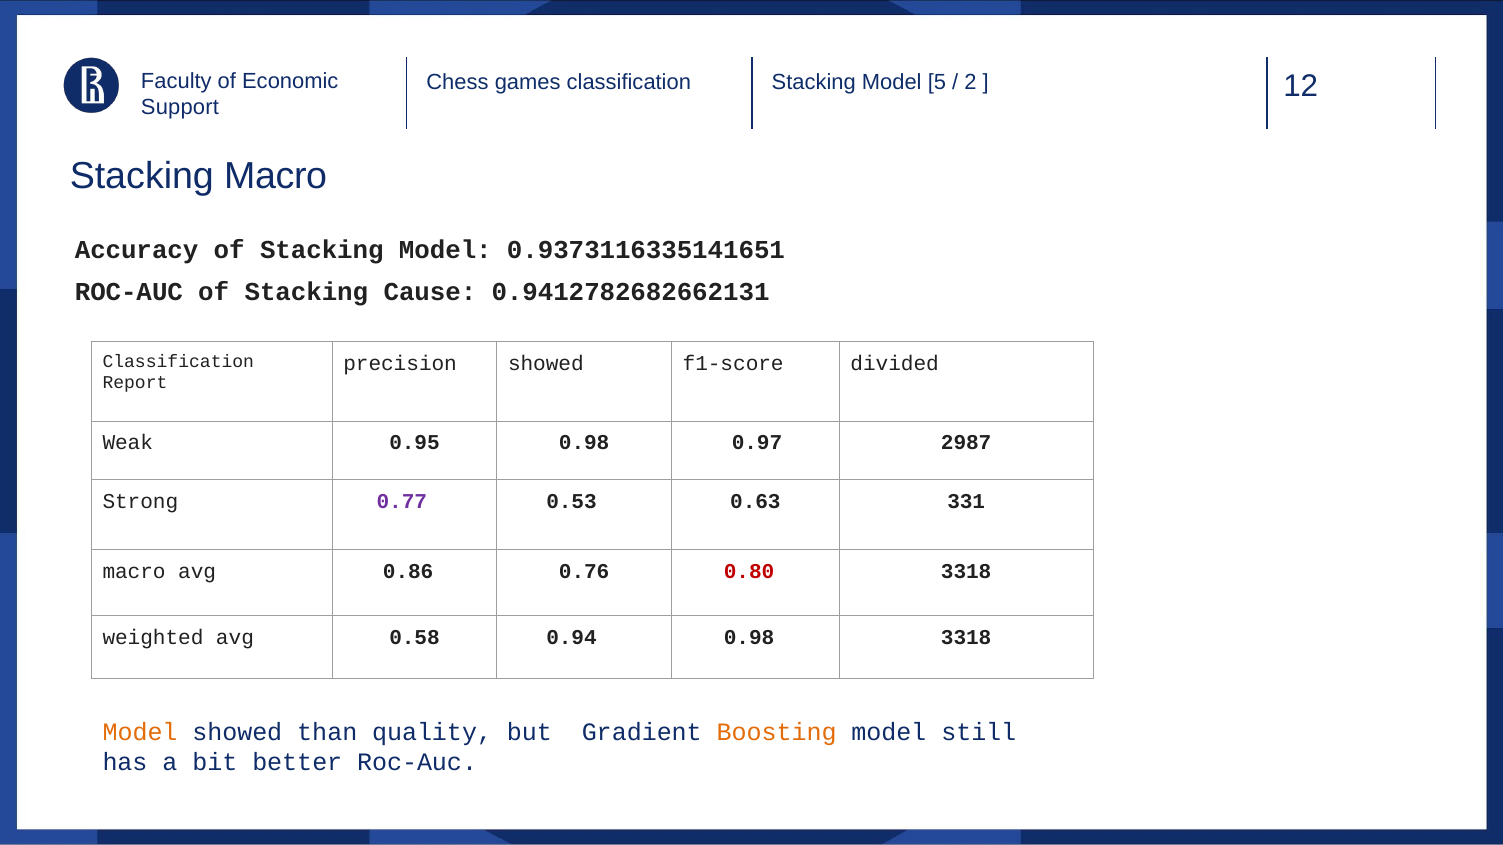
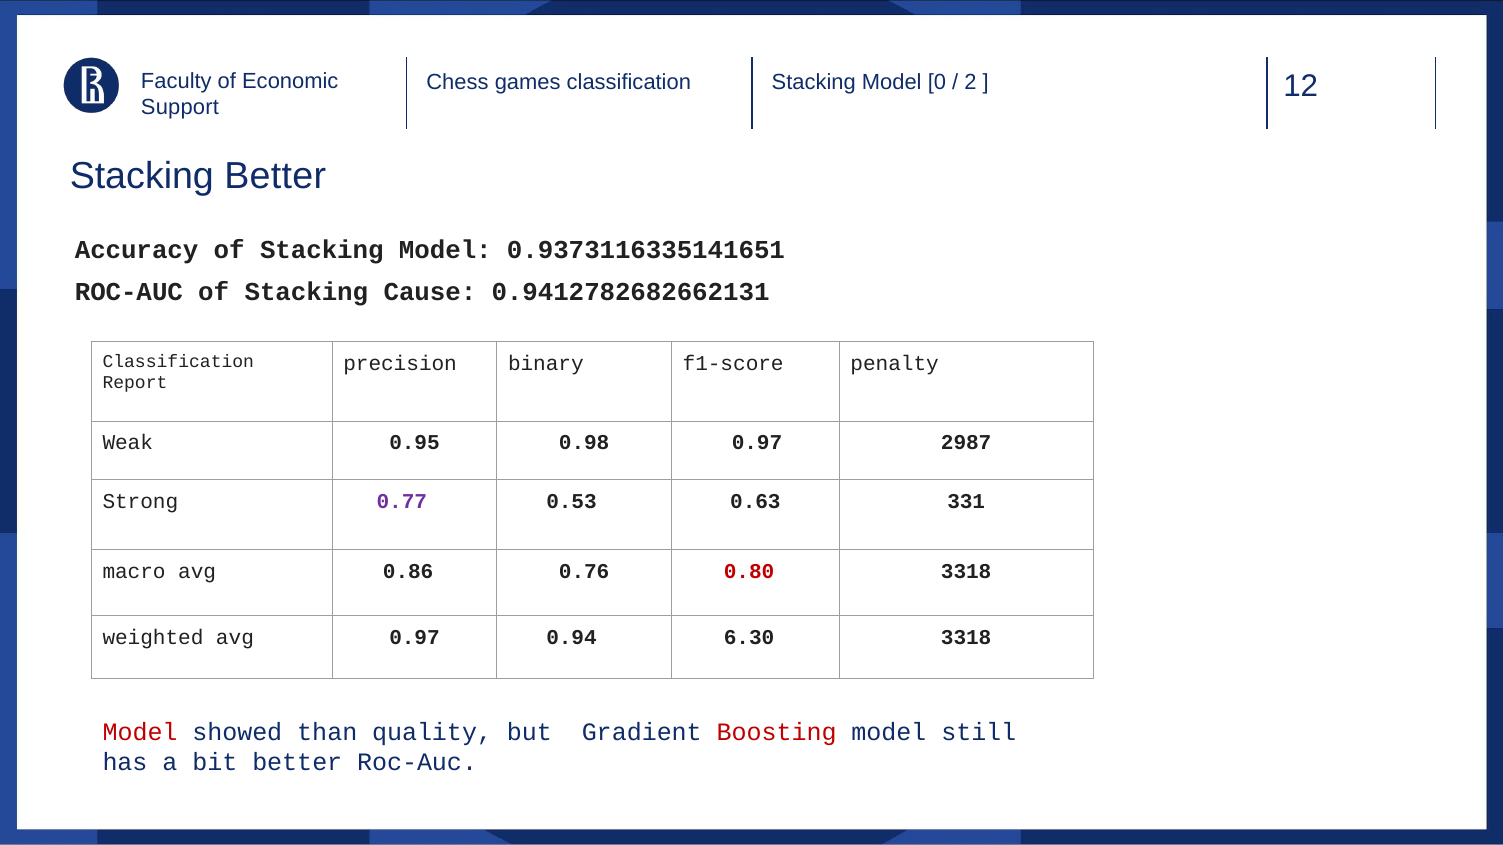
5: 5 -> 0
Stacking Macro: Macro -> Better
precision showed: showed -> binary
divided: divided -> penalty
avg 0.58: 0.58 -> 0.97
0.94 0.98: 0.98 -> 6.30
Model at (140, 733) colour: orange -> red
Boosting colour: orange -> red
